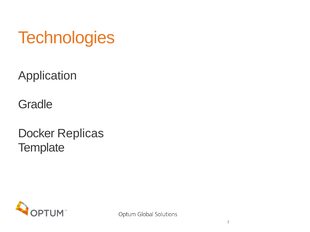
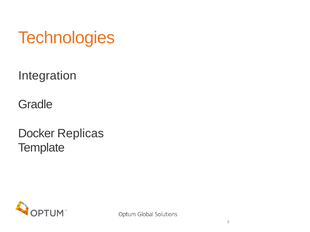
Application: Application -> Integration
